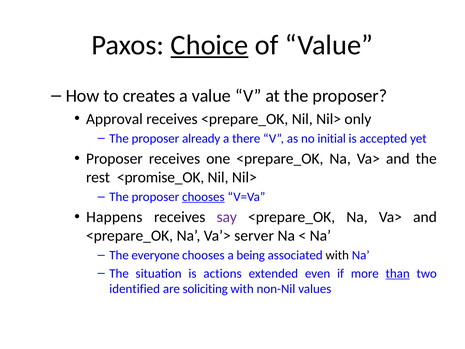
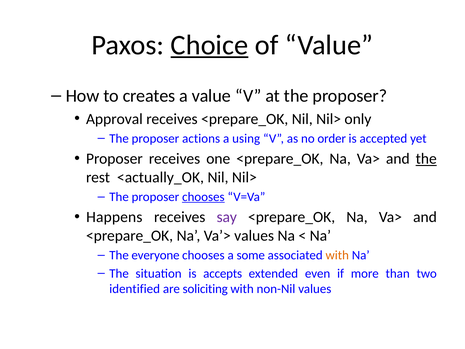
already: already -> actions
there: there -> using
initial: initial -> order
the at (426, 159) underline: none -> present
<promise_OK: <promise_OK -> <actually_OK
Va’> server: server -> values
being: being -> some
with at (337, 255) colour: black -> orange
actions: actions -> accepts
than underline: present -> none
